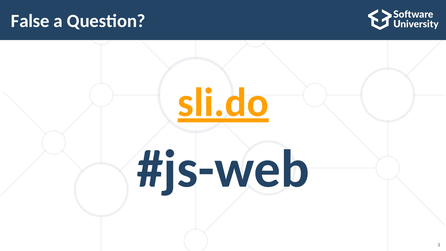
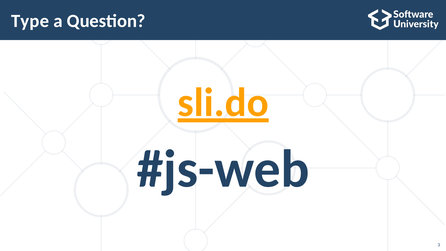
False: False -> Type
